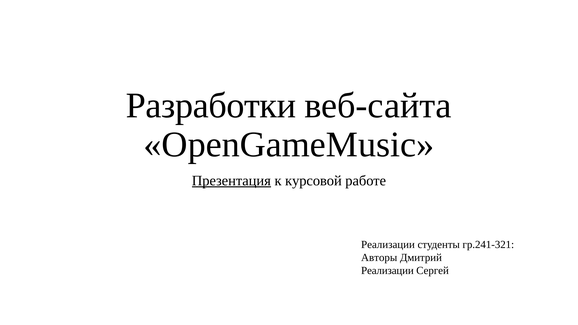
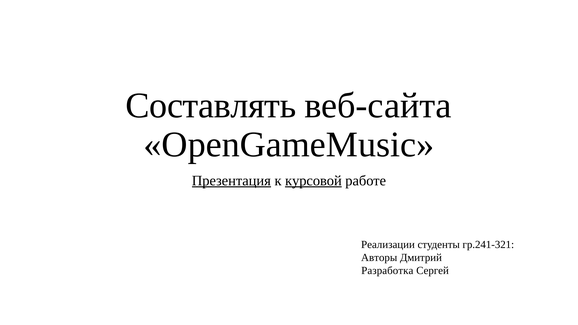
Разработки: Разработки -> Составлять
курсовой underline: none -> present
Реализации at (387, 271): Реализации -> Разработка
